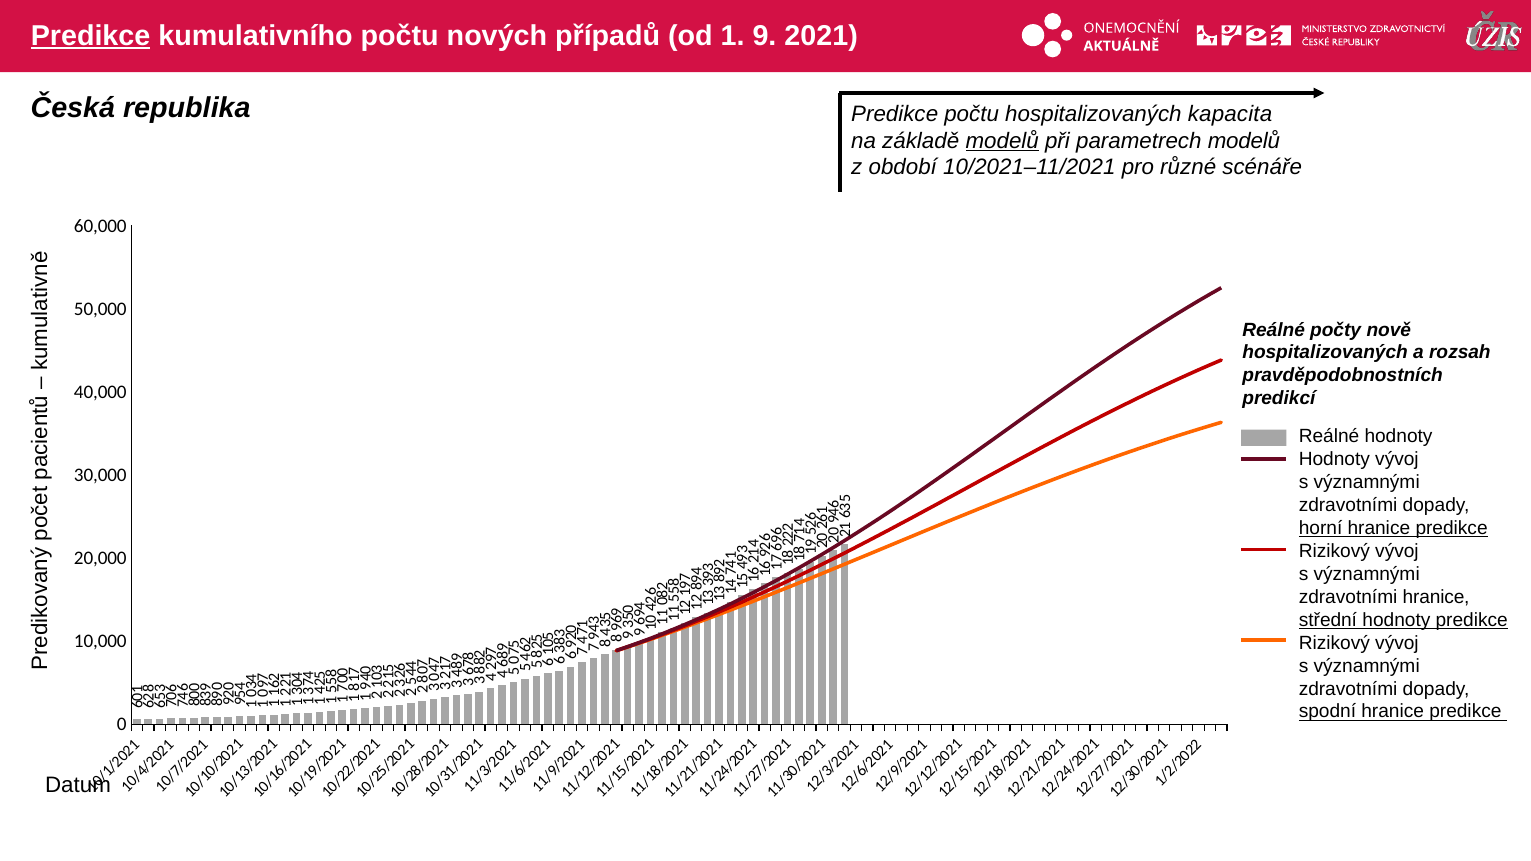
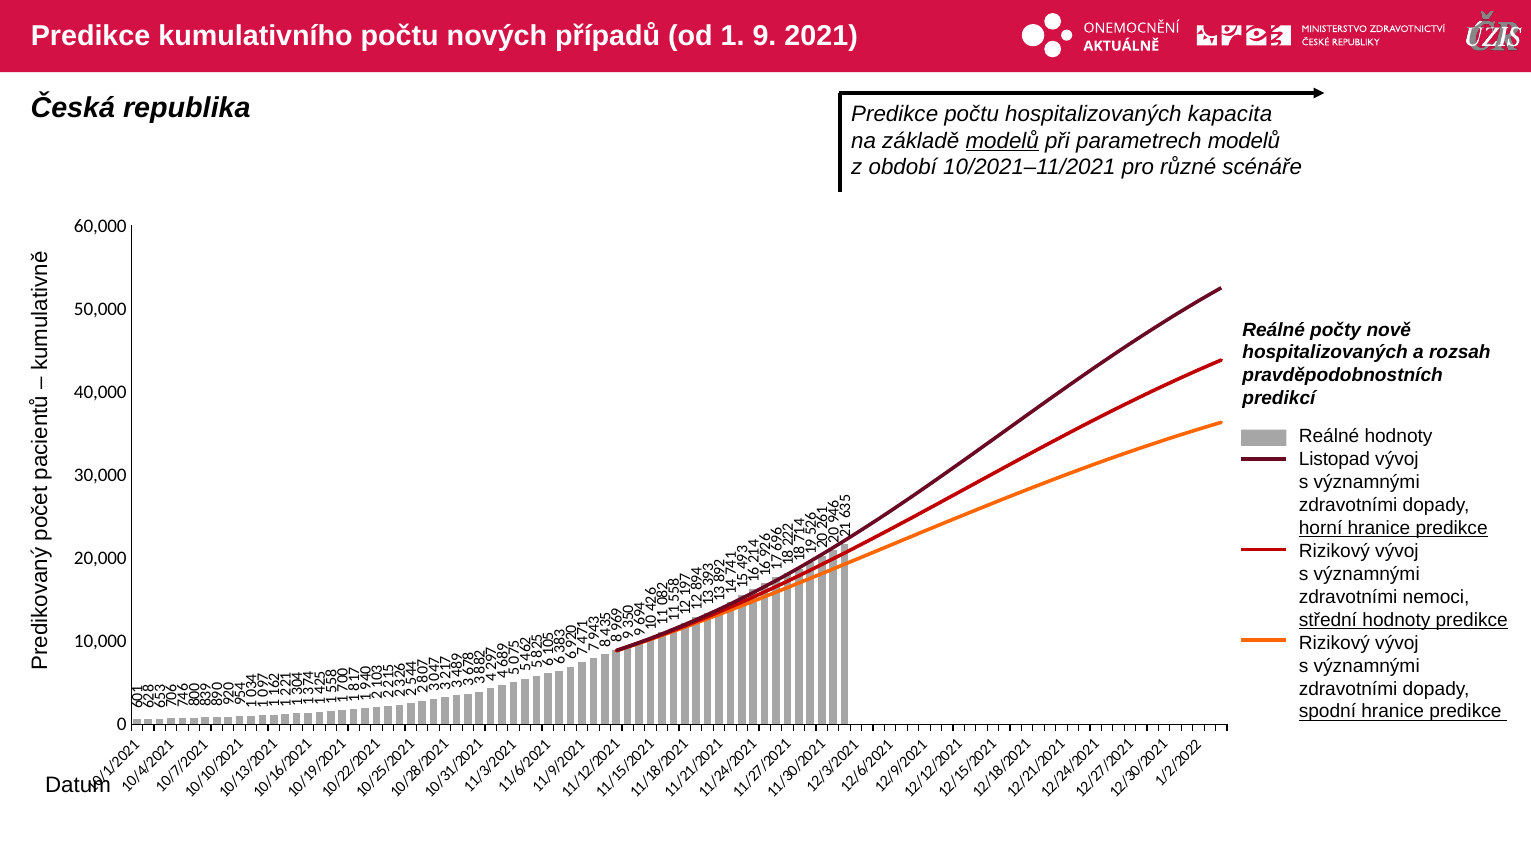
Predikce at (91, 36) underline: present -> none
Hodnoty at (1334, 459): Hodnoty -> Listopad
zdravotními hranice: hranice -> nemoci
